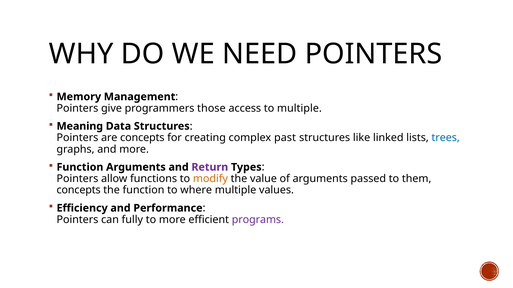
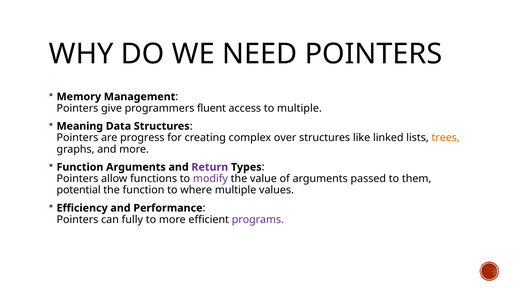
those: those -> fluent
are concepts: concepts -> progress
past: past -> over
trees colour: blue -> orange
modify colour: orange -> purple
concepts at (79, 191): concepts -> potential
